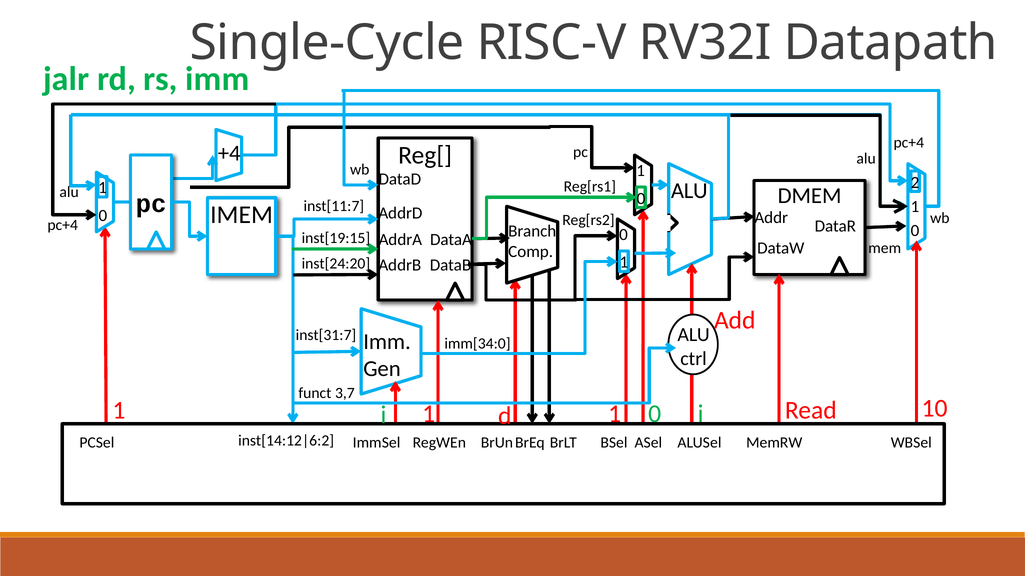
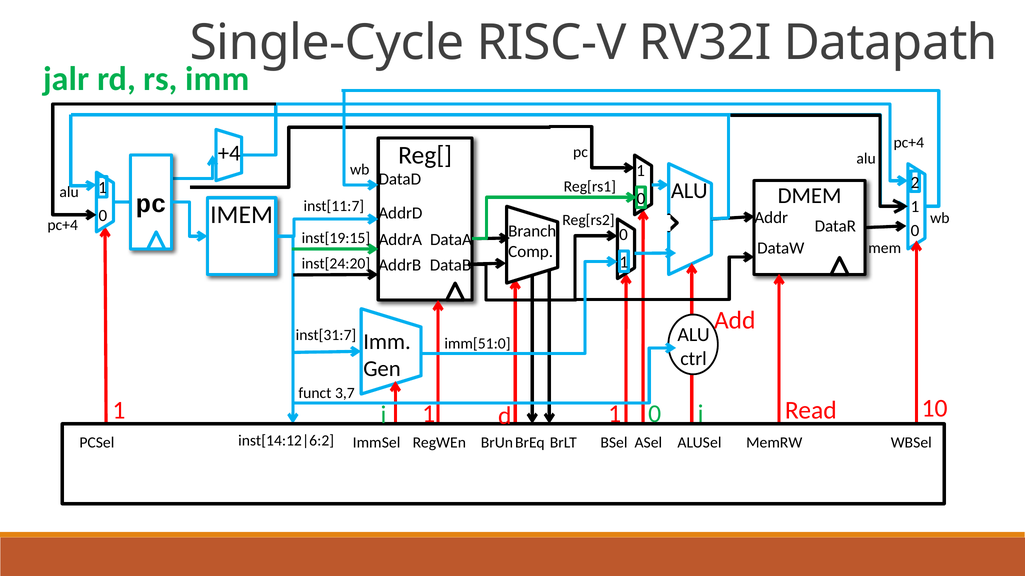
imm[34:0: imm[34:0 -> imm[51:0
